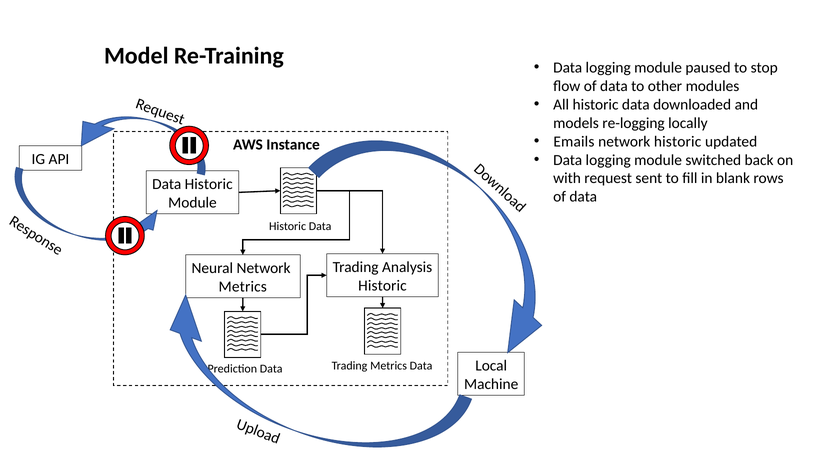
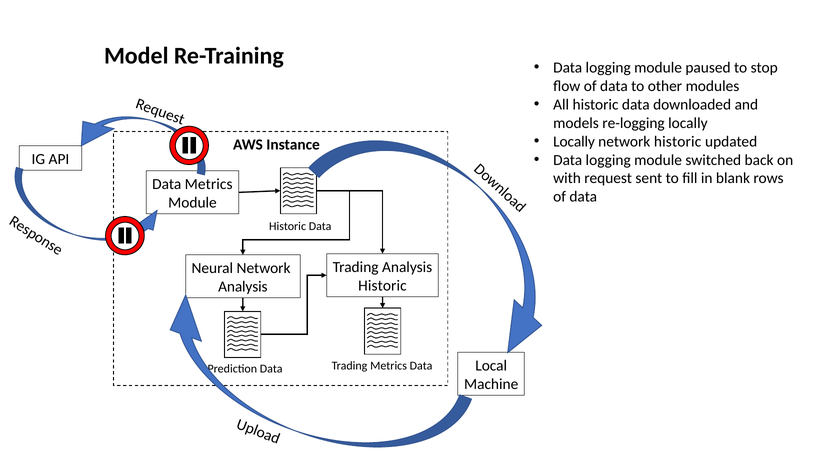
Emails at (574, 141): Emails -> Locally
Data Historic: Historic -> Metrics
Metrics at (243, 287): Metrics -> Analysis
